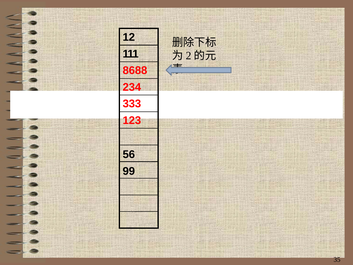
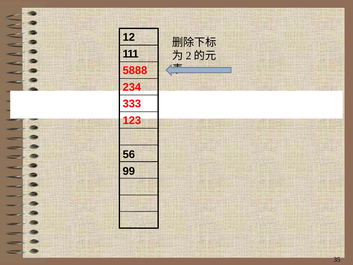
8688: 8688 -> 5888
